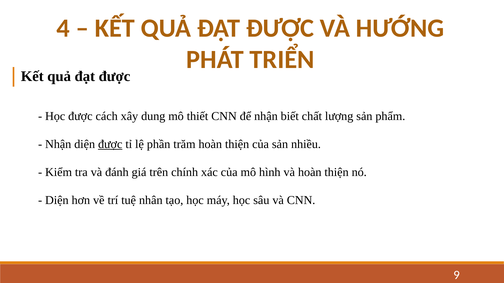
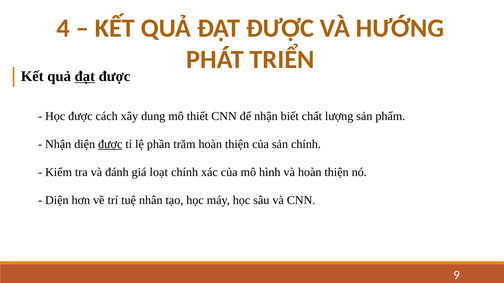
đạt at (85, 77) underline: none -> present
sản nhiều: nhiều -> chính
trên: trên -> loạt
